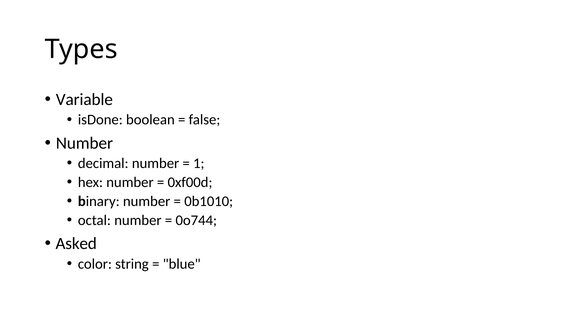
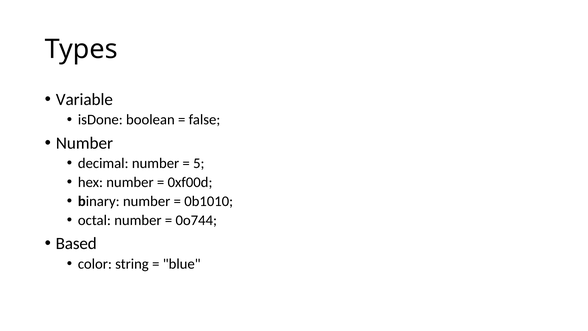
1: 1 -> 5
Asked: Asked -> Based
